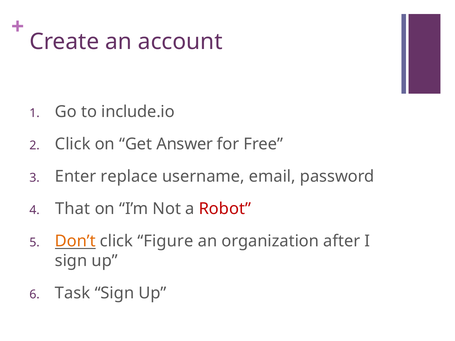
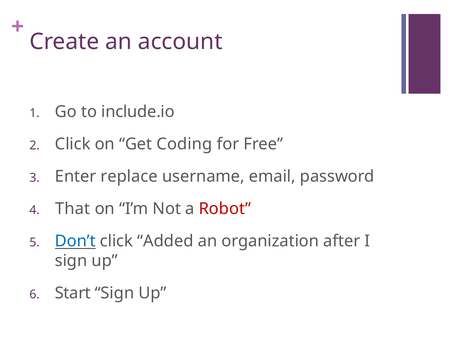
Answer: Answer -> Coding
Don’t colour: orange -> blue
Figure: Figure -> Added
Task: Task -> Start
